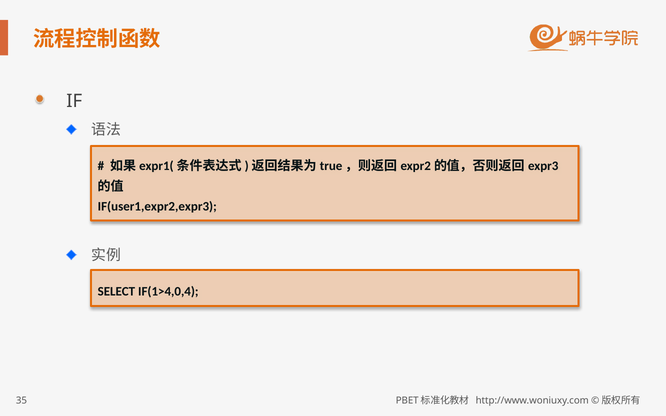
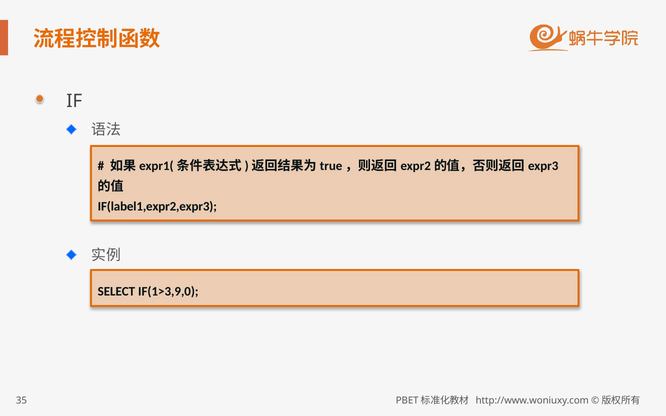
IF(user1,expr2,expr3: IF(user1,expr2,expr3 -> IF(label1,expr2,expr3
IF(1>4,0,4: IF(1>4,0,4 -> IF(1>3,9,0
